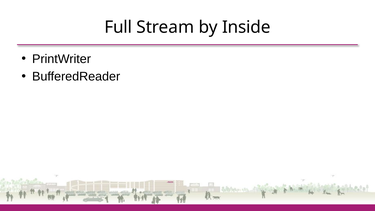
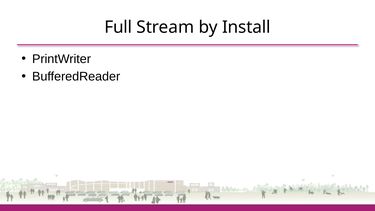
Inside: Inside -> Install
